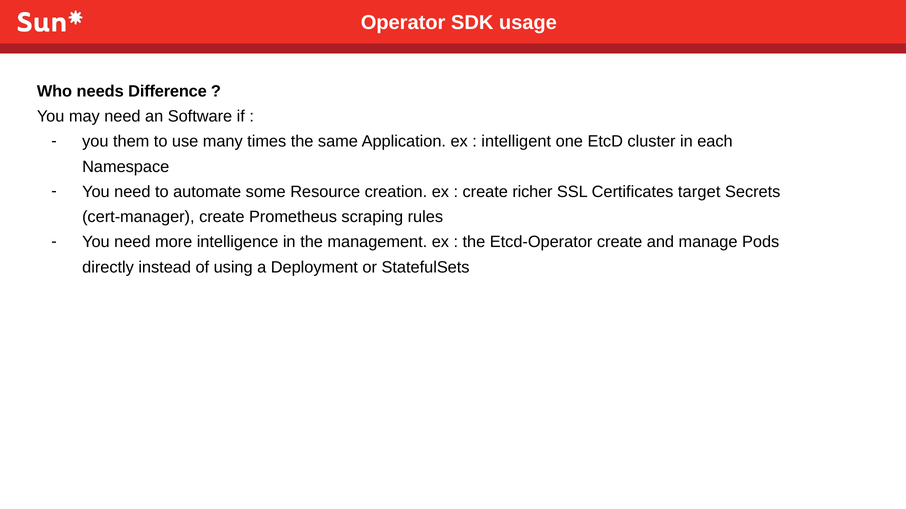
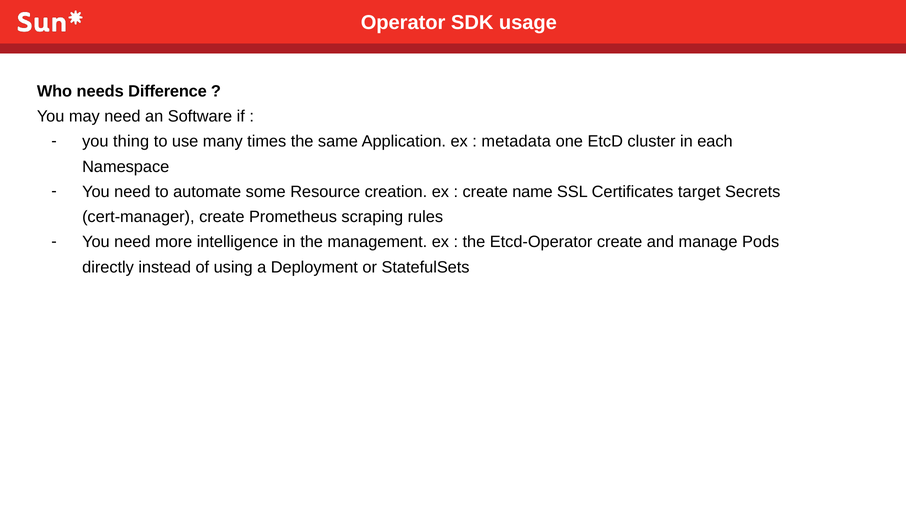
them: them -> thing
intelligent: intelligent -> metadata
richer: richer -> name
